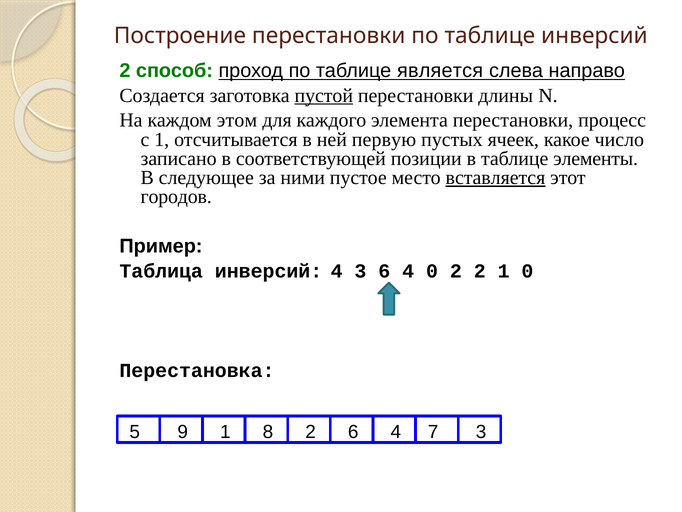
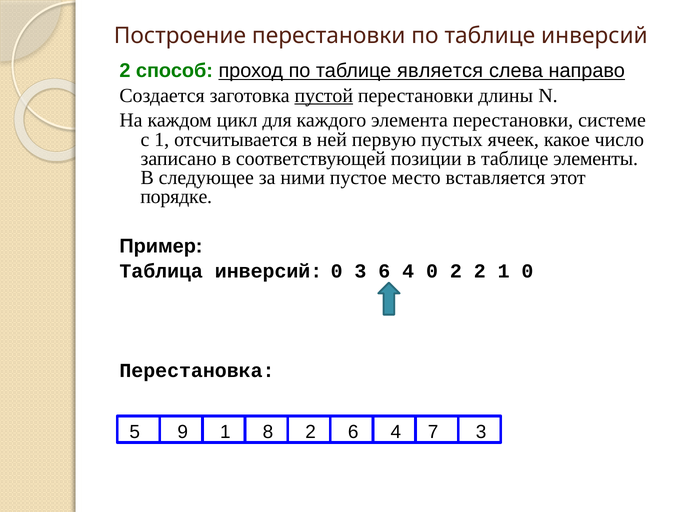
этом: этом -> цикл
процесс: процесс -> системе
вставляется underline: present -> none
городов: городов -> порядке
инверсий 4: 4 -> 0
